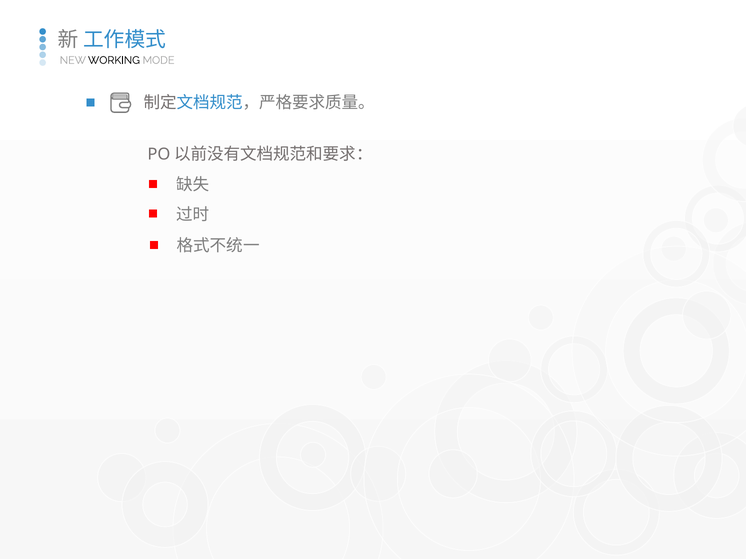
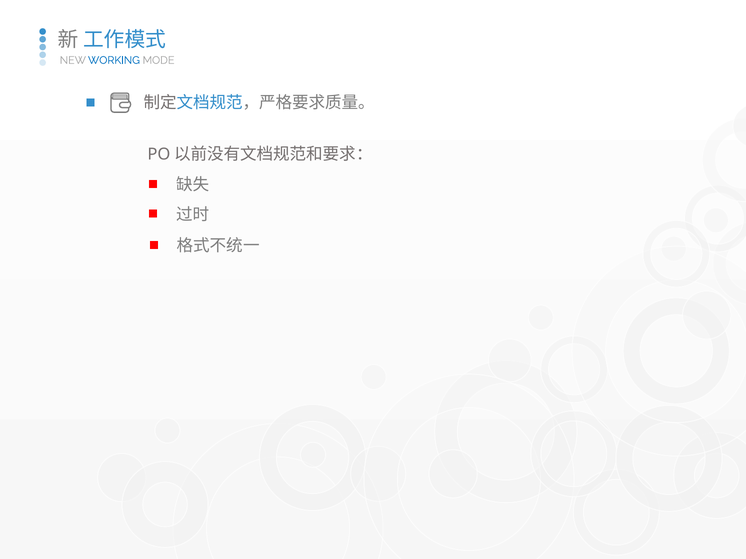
WORKING colour: black -> blue
